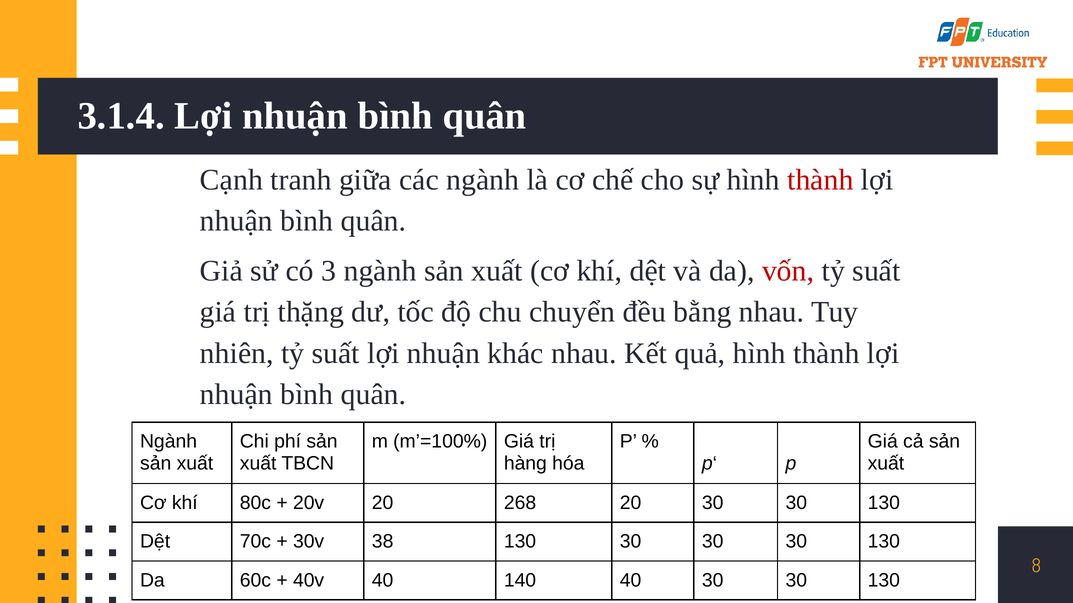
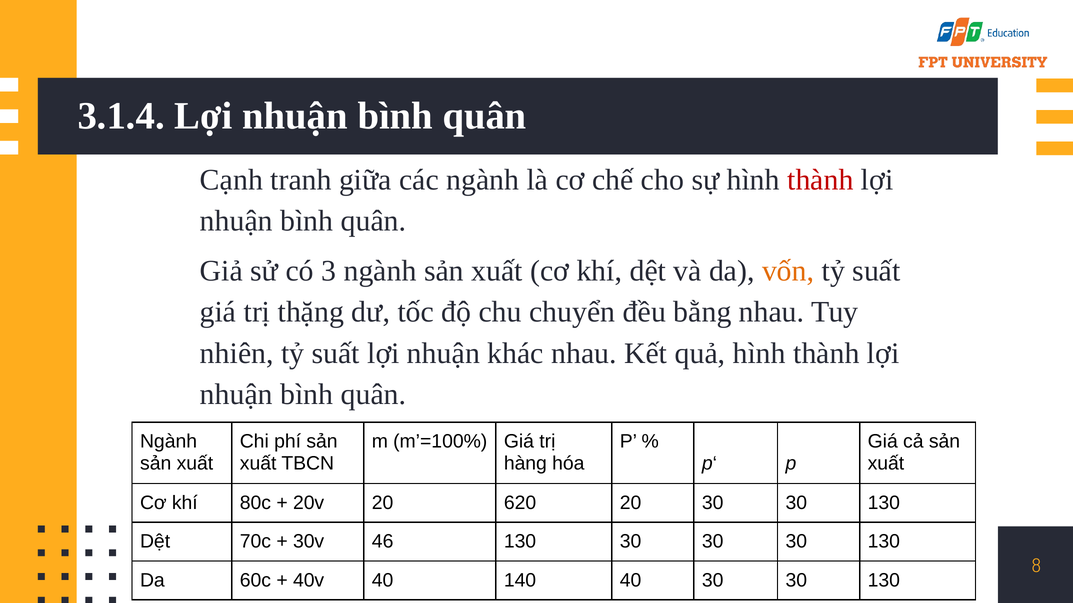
vốn colour: red -> orange
268: 268 -> 620
38: 38 -> 46
